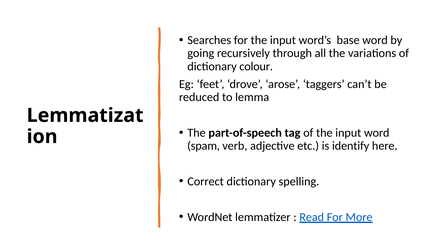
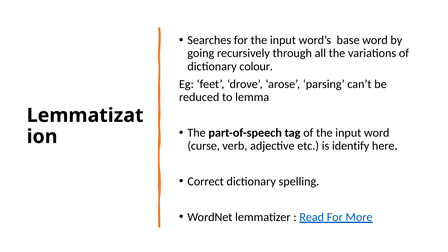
taggers: taggers -> parsing
spam: spam -> curse
